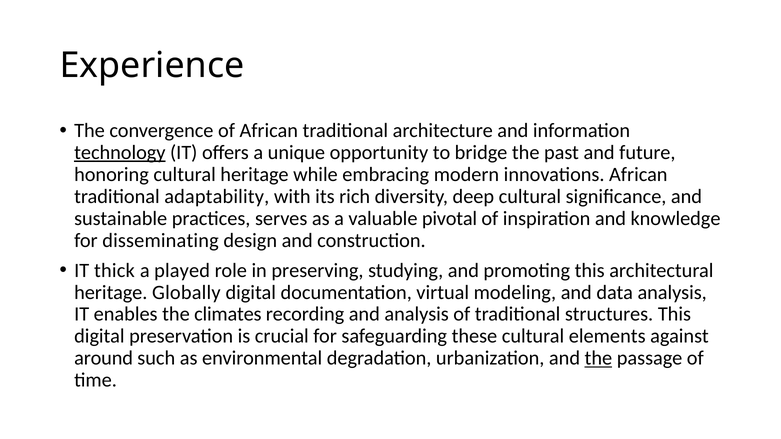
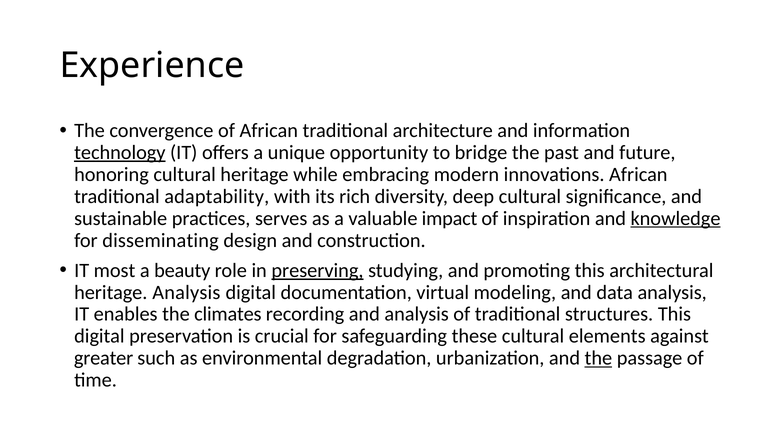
pivotal: pivotal -> impact
knowledge underline: none -> present
thick: thick -> most
played: played -> beauty
preserving underline: none -> present
heritage Globally: Globally -> Analysis
around: around -> greater
